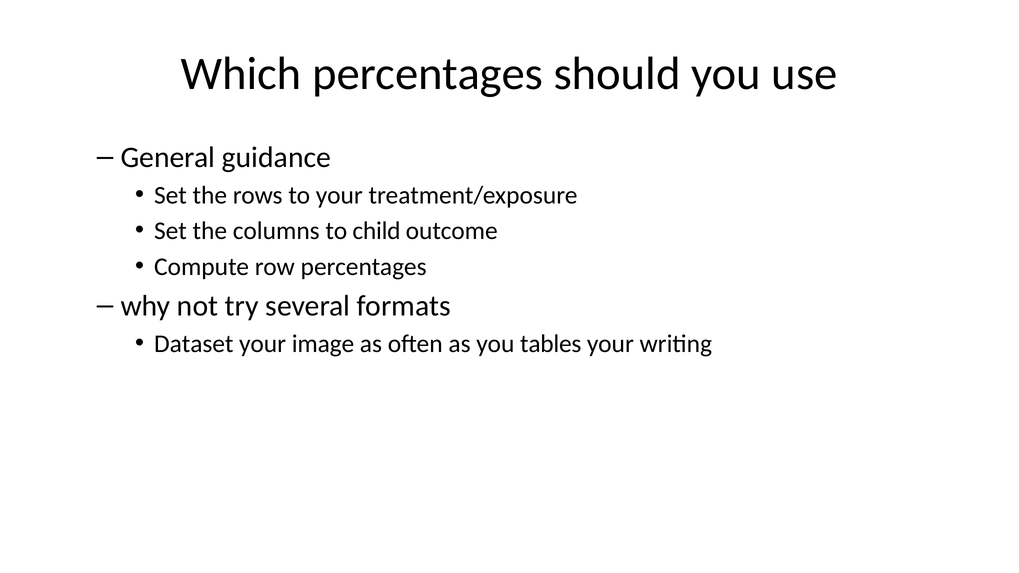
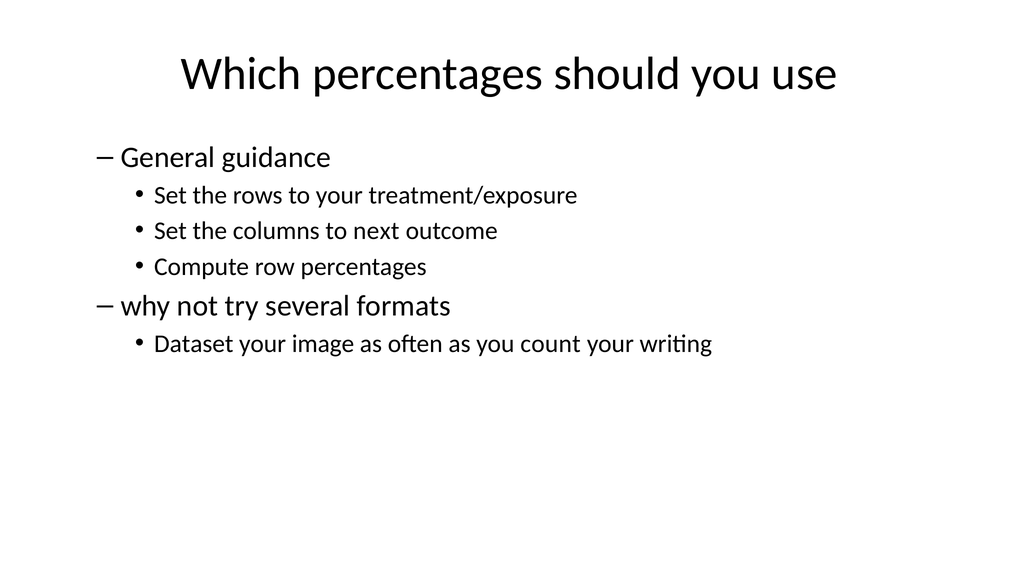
child: child -> next
tables: tables -> count
